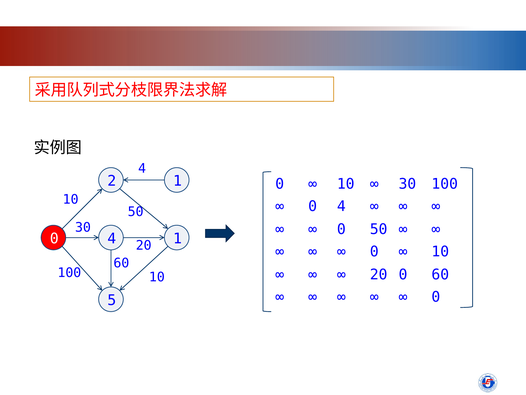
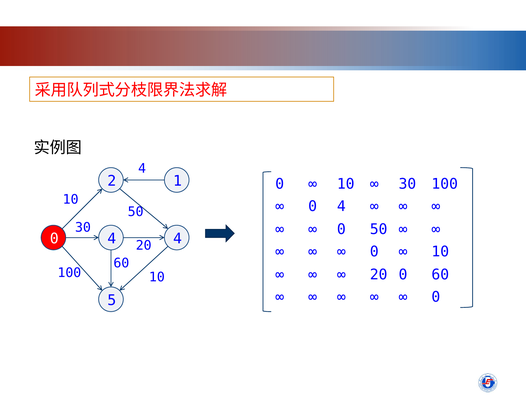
4 1: 1 -> 4
